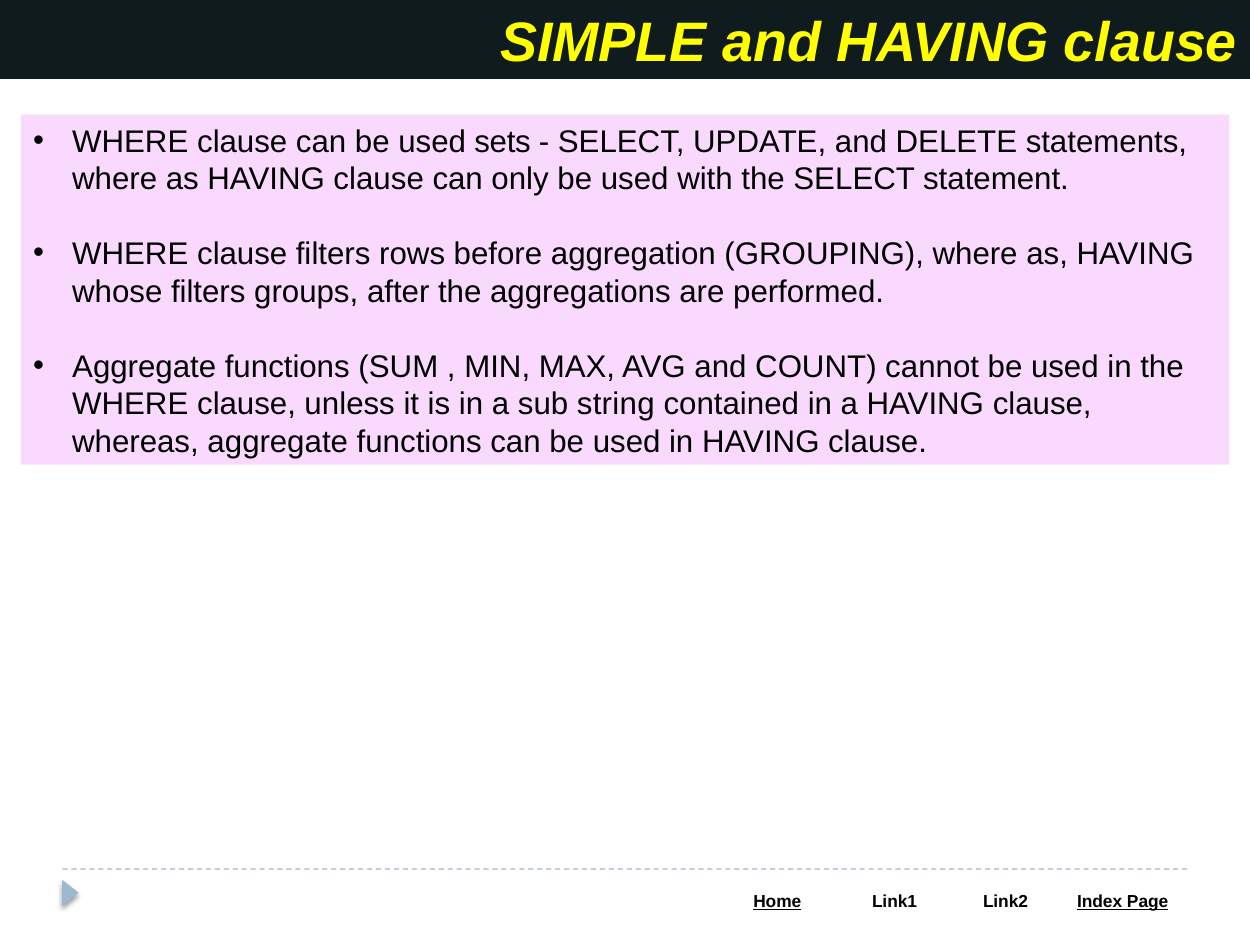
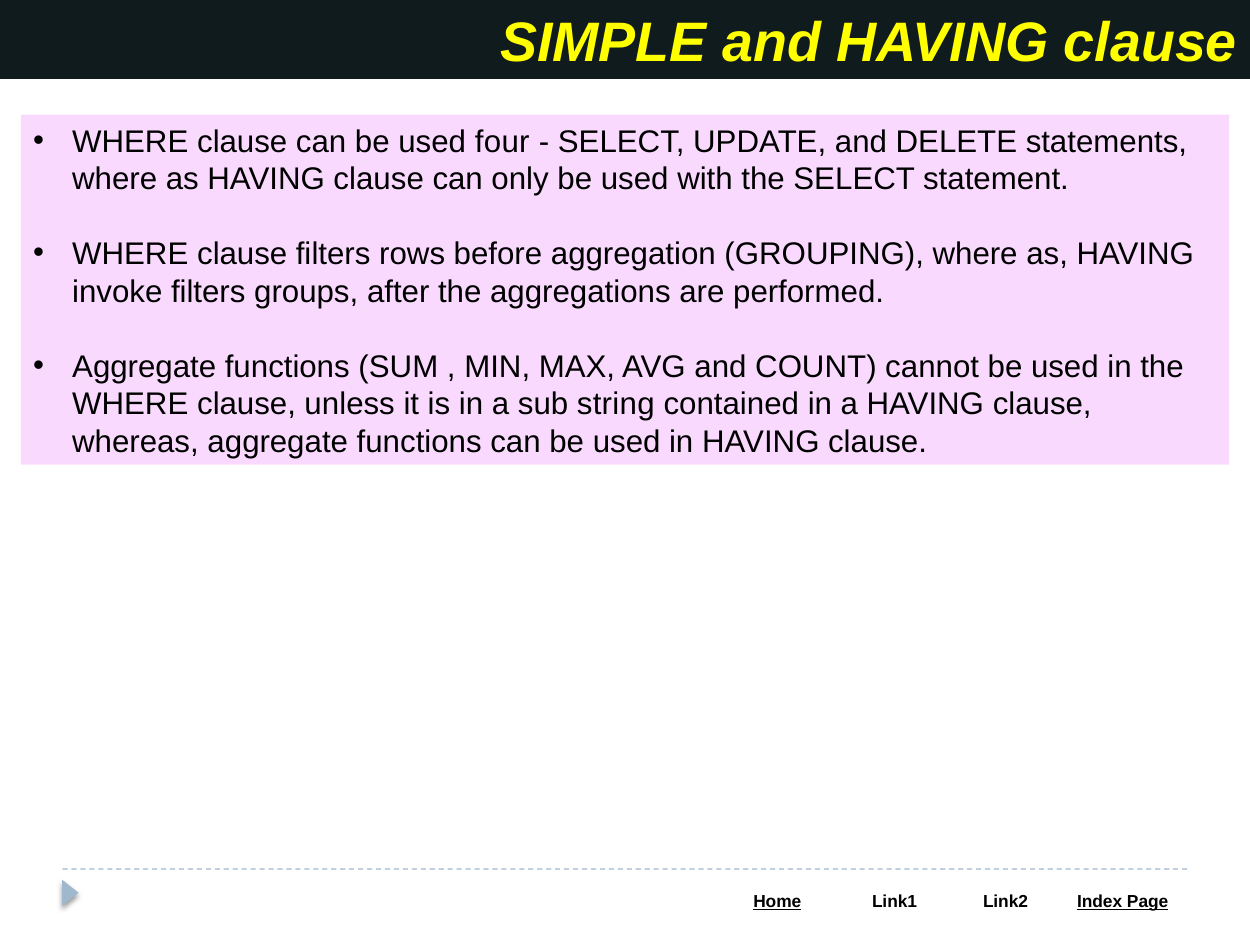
sets: sets -> four
whose: whose -> invoke
